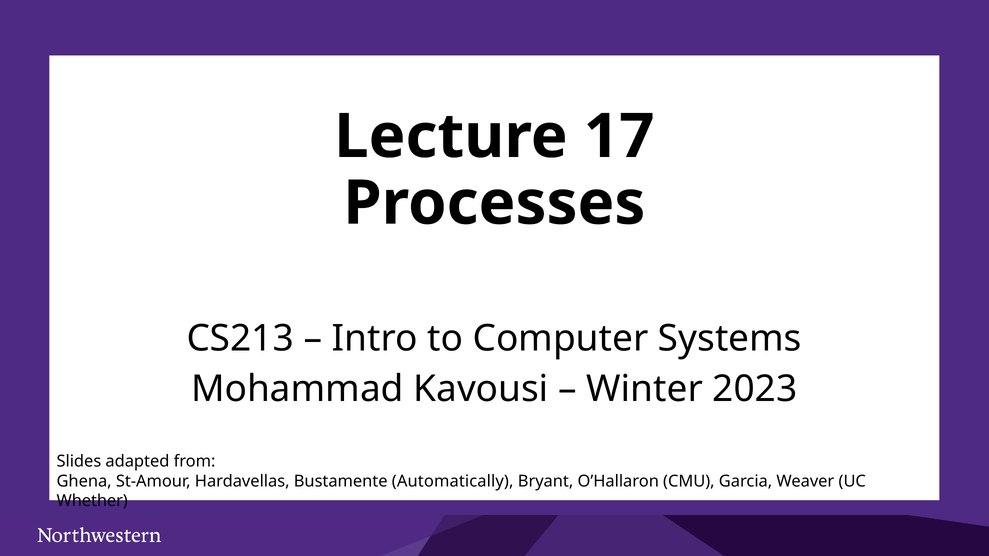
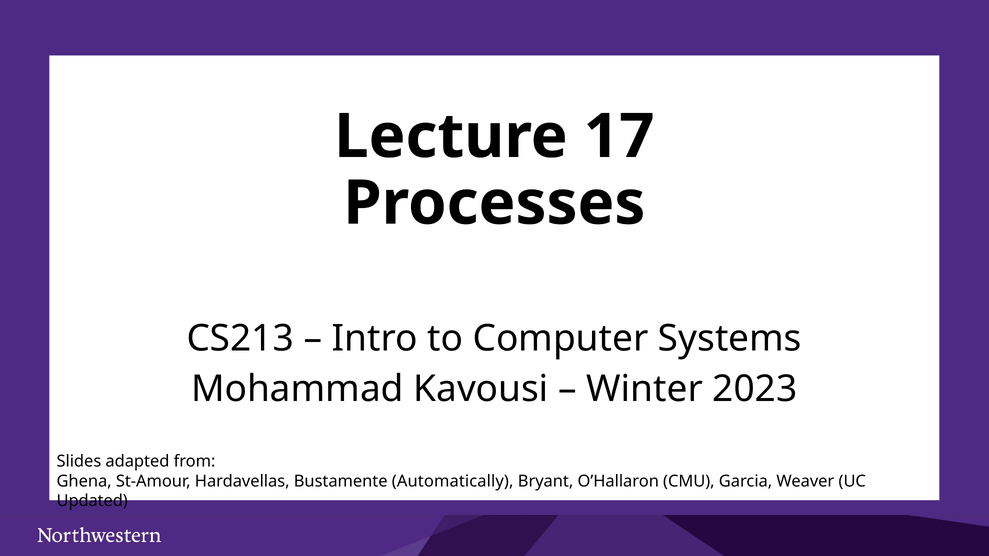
Whether: Whether -> Updated
